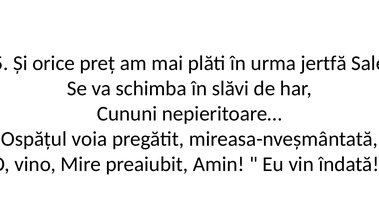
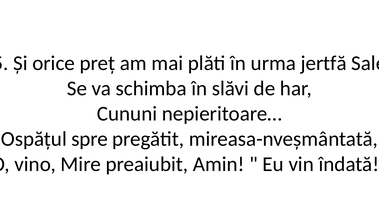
voia: voia -> spre
